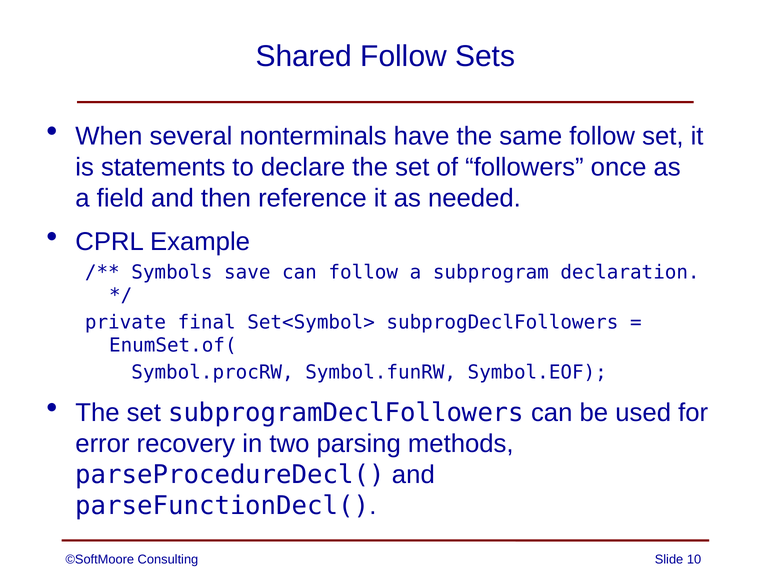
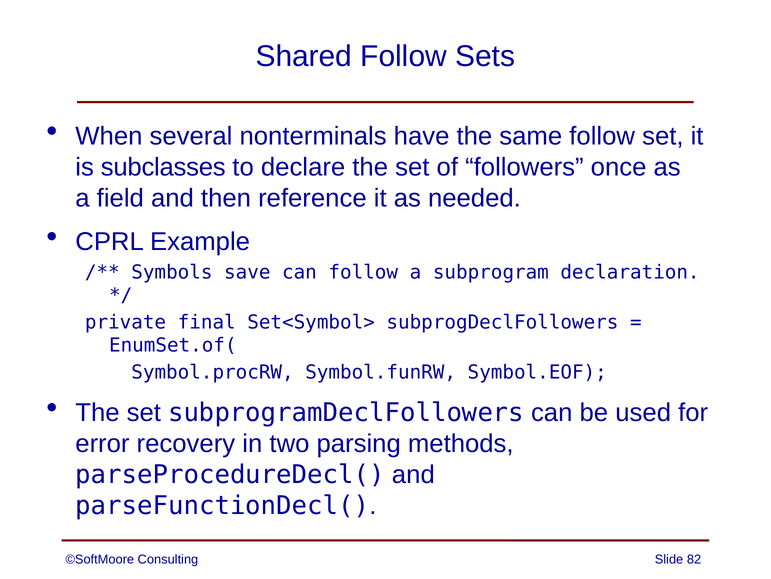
statements: statements -> subclasses
10: 10 -> 82
